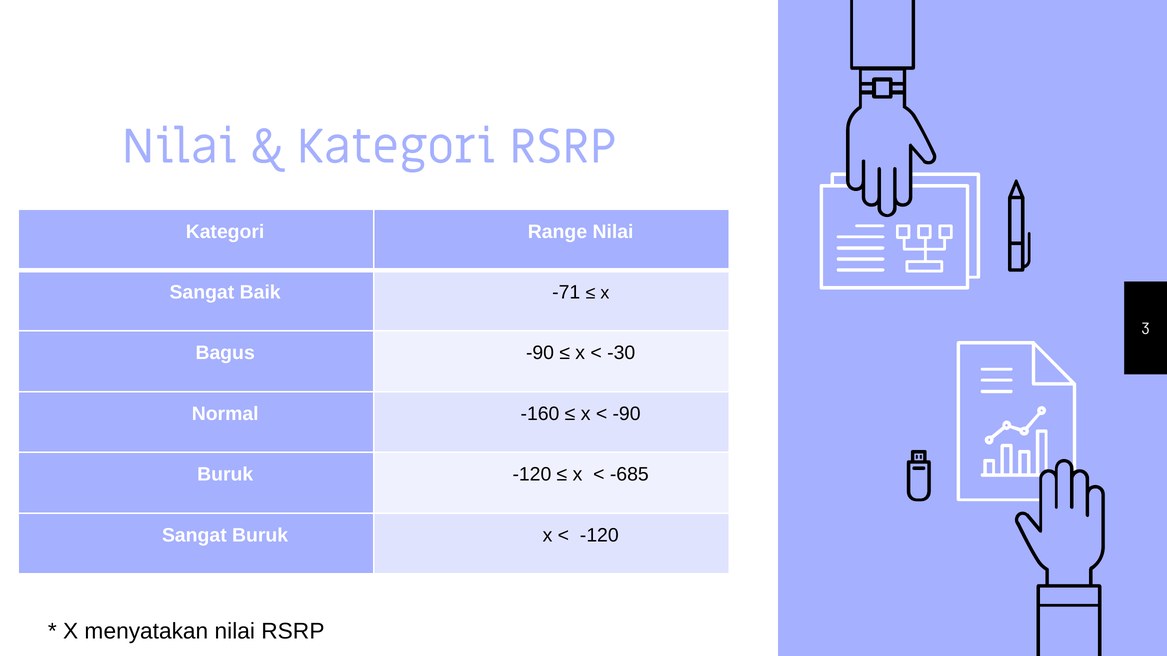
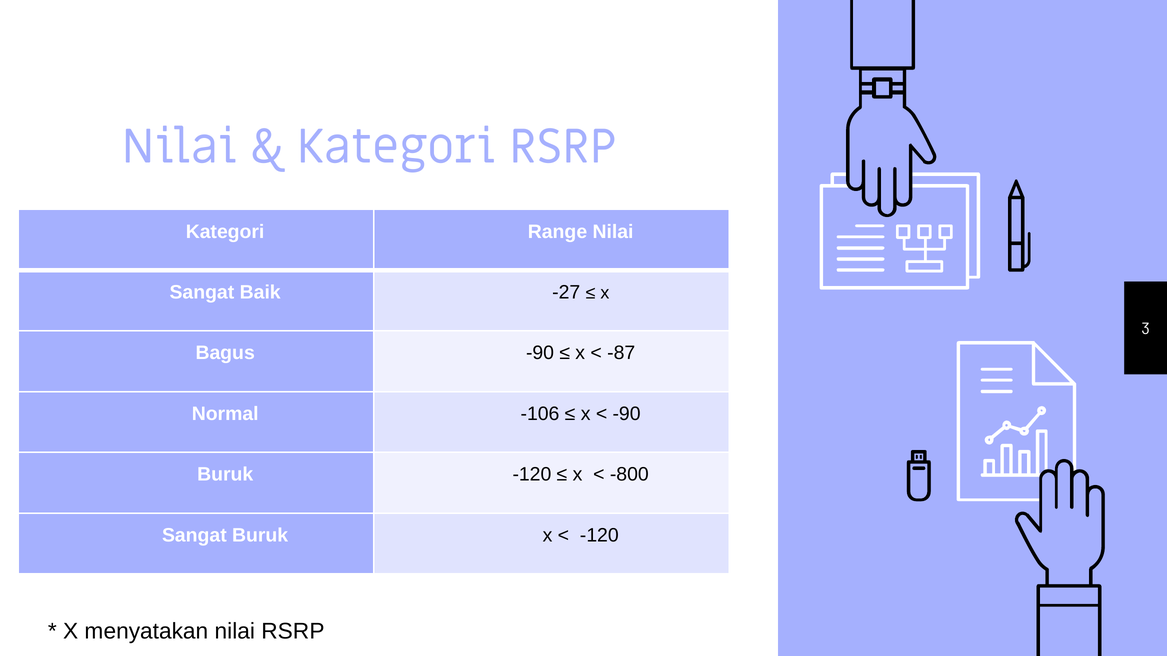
-71: -71 -> -27
-30: -30 -> -87
-160: -160 -> -106
-685: -685 -> -800
